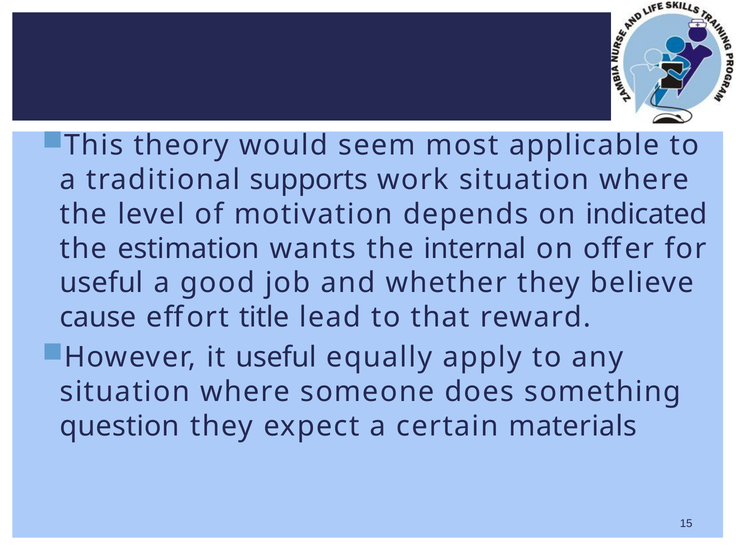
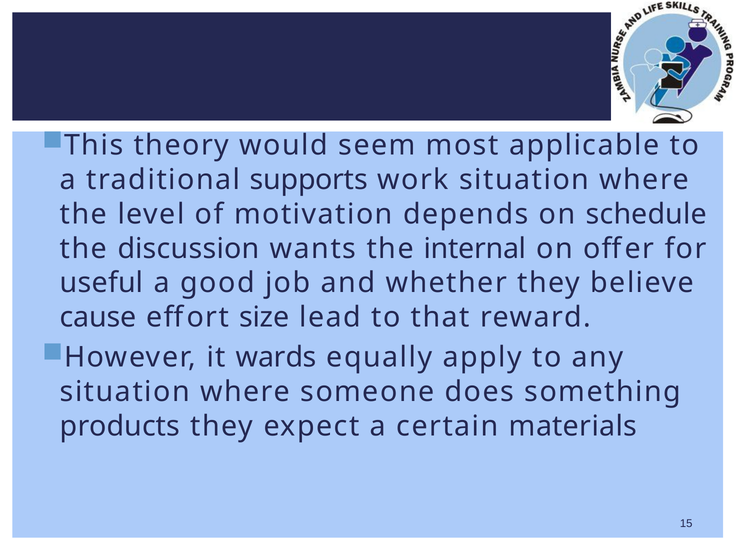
indicated: indicated -> schedule
estimation: estimation -> discussion
title: title -> size
it useful: useful -> wards
question: question -> products
